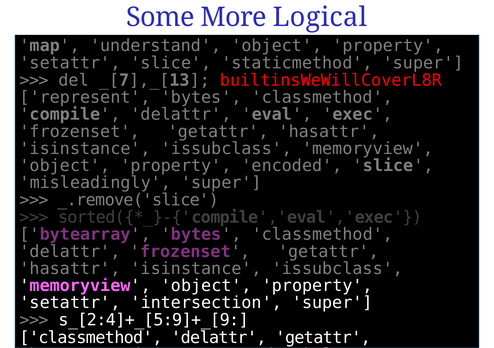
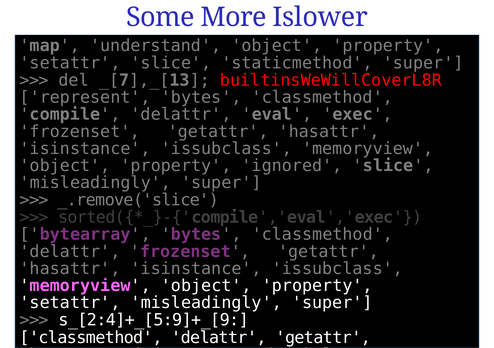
Logical: Logical -> Islower
encoded: encoded -> ignored
setattr intersection: intersection -> misleadingly
